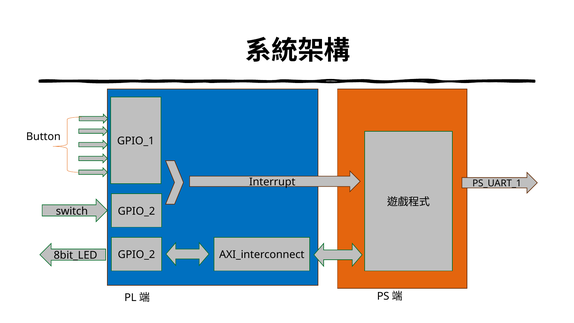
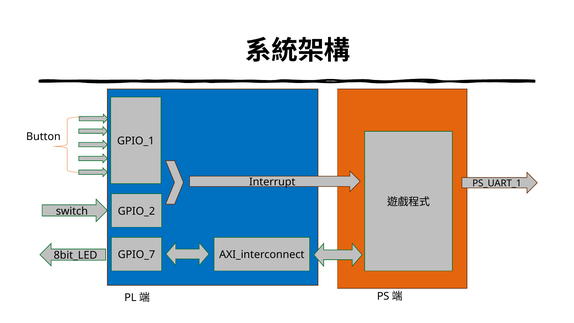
GPIO_2 at (136, 255): GPIO_2 -> GPIO_7
